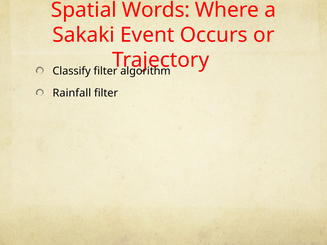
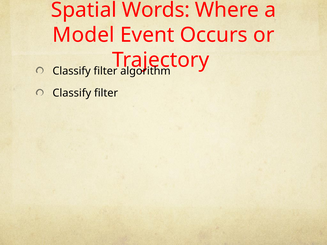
Sakaki: Sakaki -> Model
Rainfall at (72, 93): Rainfall -> Classify
